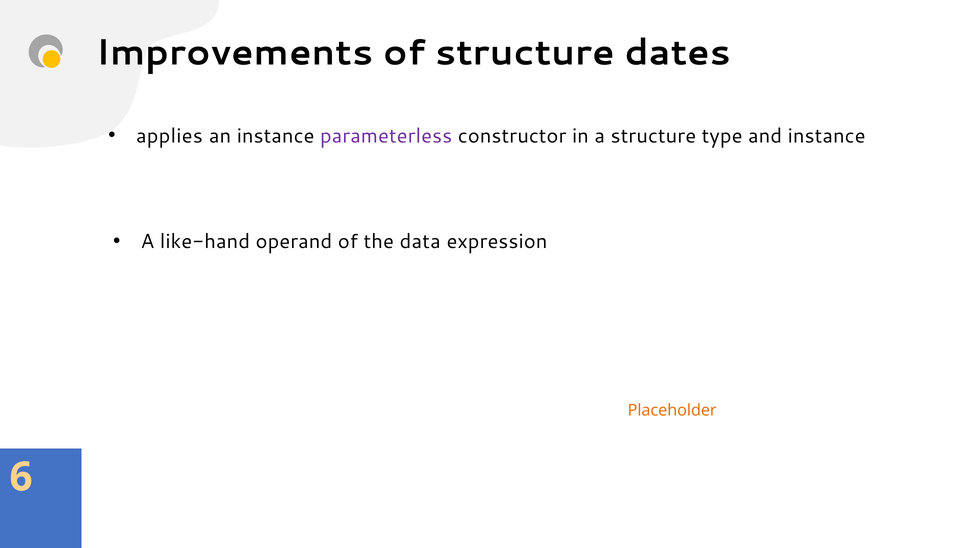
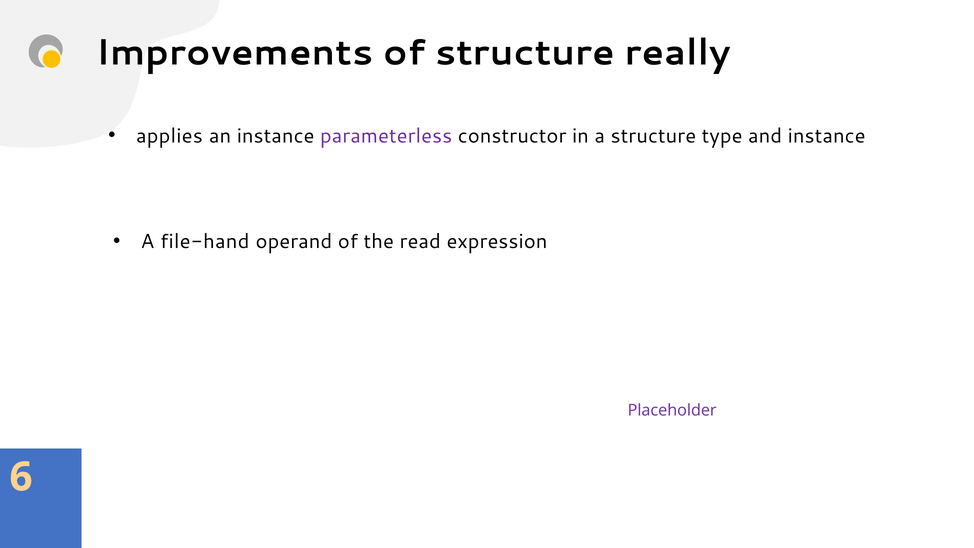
dates: dates -> really
like-hand: like-hand -> file-hand
data: data -> read
Placeholder at (672, 410) colour: orange -> purple
